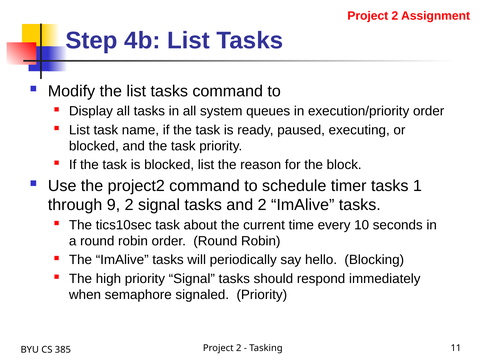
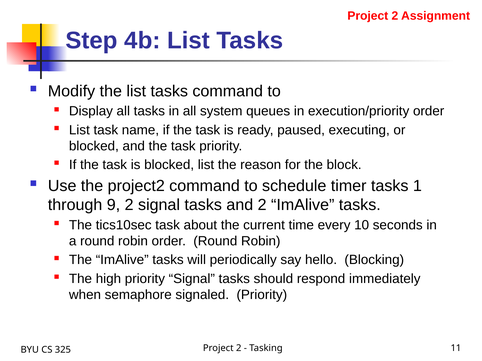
385: 385 -> 325
